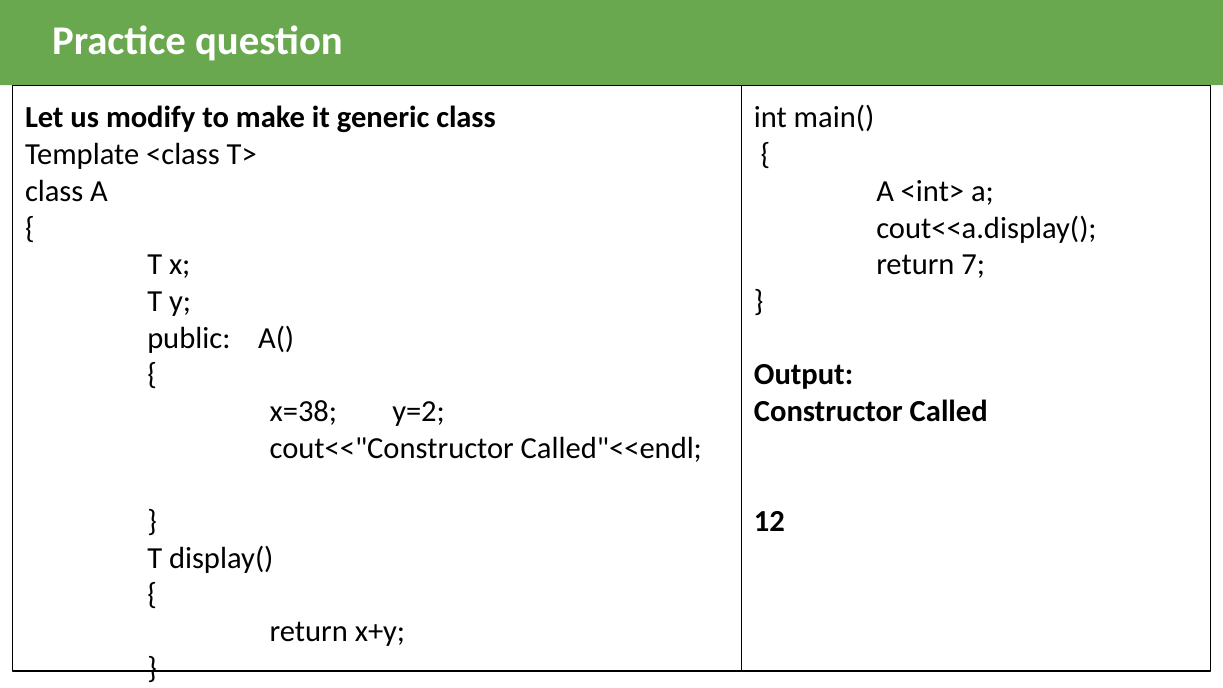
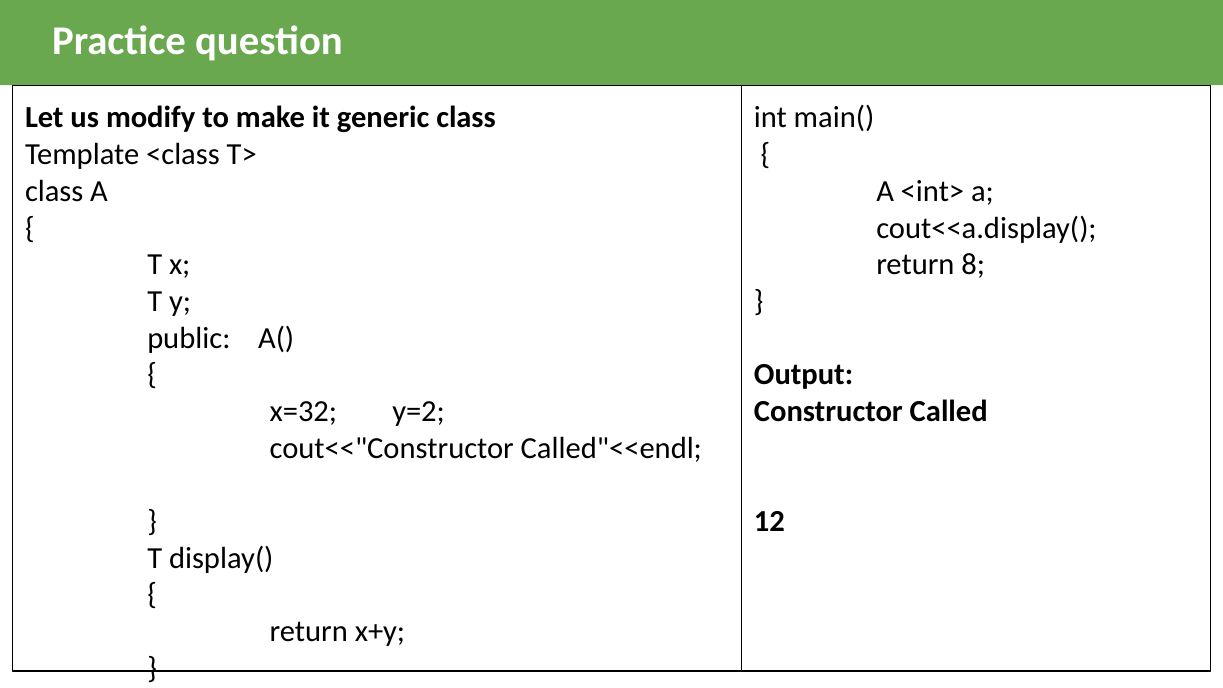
7: 7 -> 8
x=38: x=38 -> x=32
